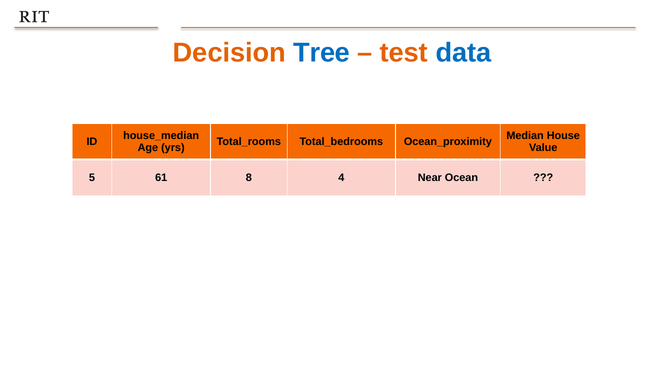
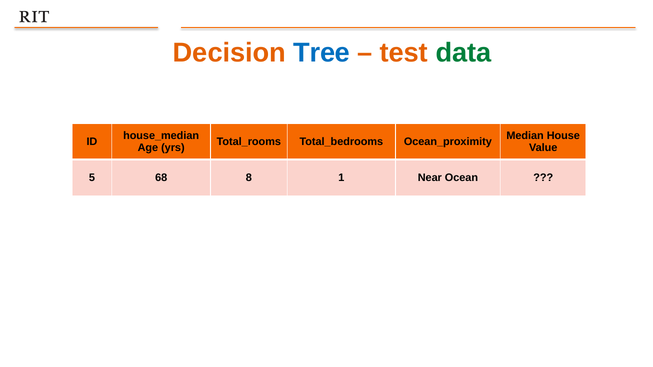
data colour: blue -> green
61: 61 -> 68
4: 4 -> 1
